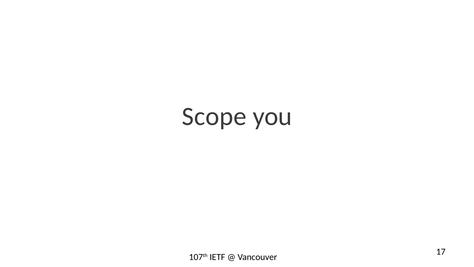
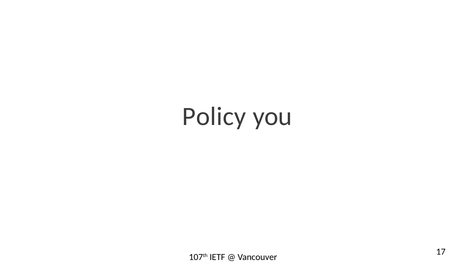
Scope: Scope -> Policy
